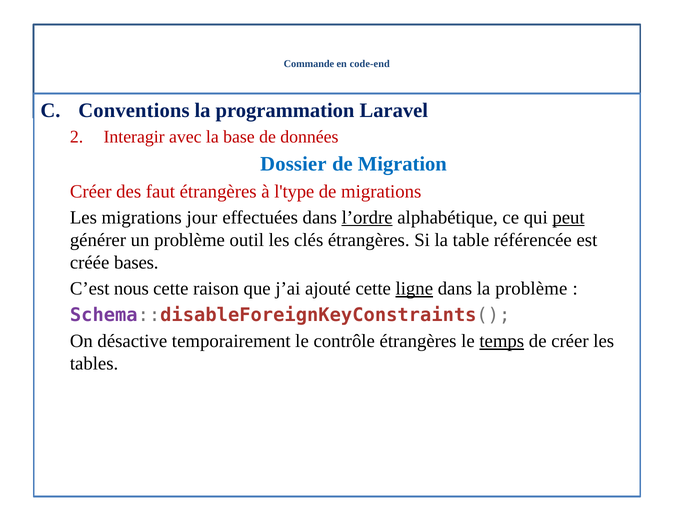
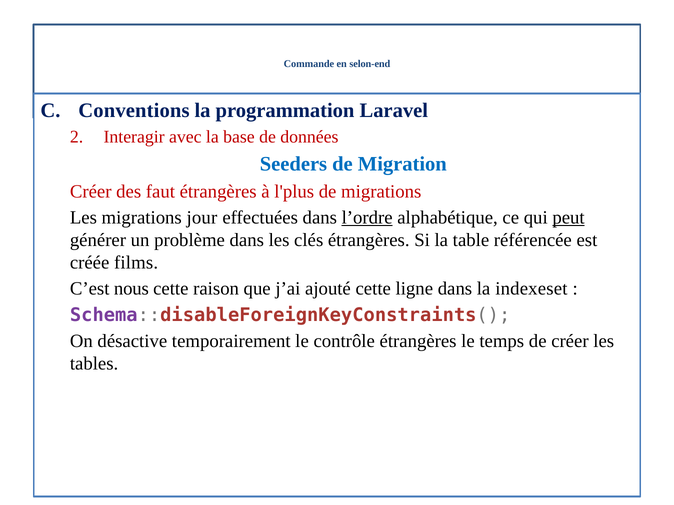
code-end: code-end -> selon-end
Dossier: Dossier -> Seeders
l'type: l'type -> l'plus
problème outil: outil -> dans
bases: bases -> films
ligne underline: present -> none
la problème: problème -> indexeset
temps underline: present -> none
